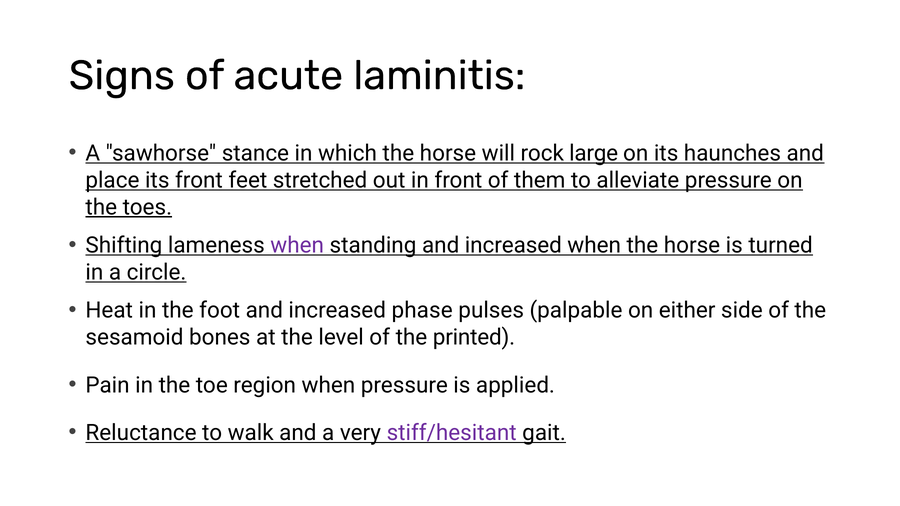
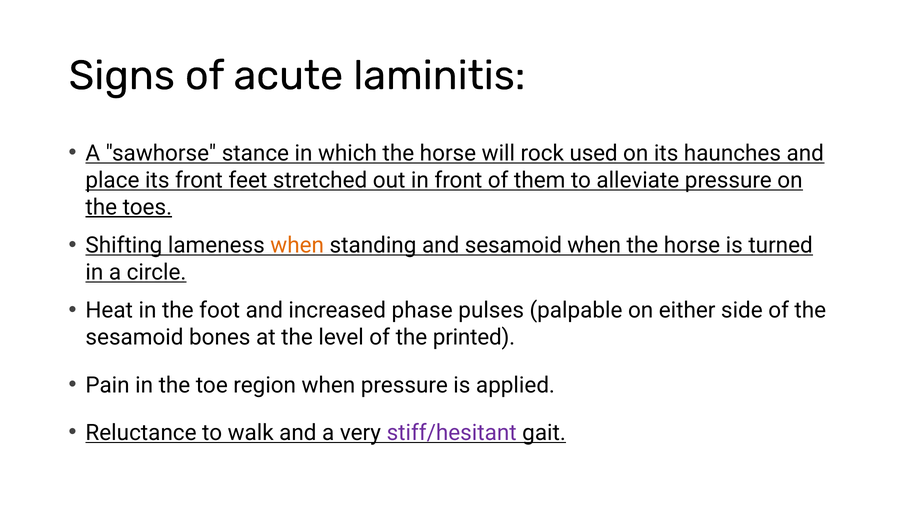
large: large -> used
when at (297, 245) colour: purple -> orange
standing and increased: increased -> sesamoid
